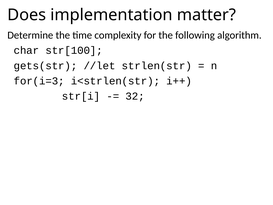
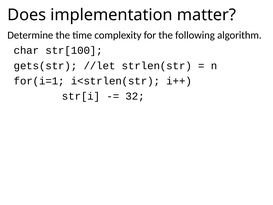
for(i=3: for(i=3 -> for(i=1
